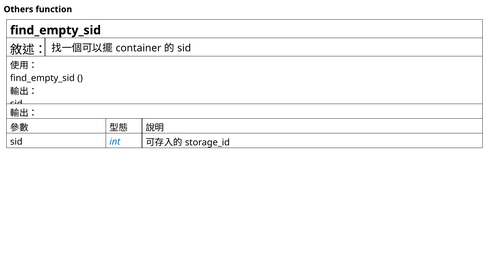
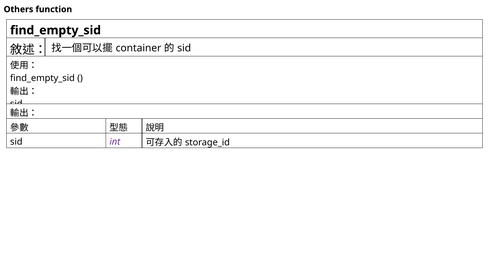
int colour: blue -> purple
